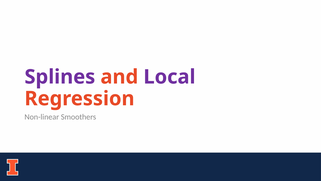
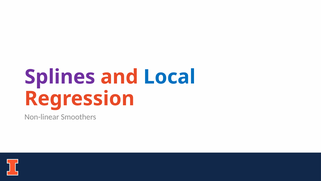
Local colour: purple -> blue
